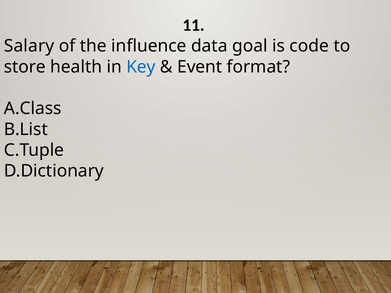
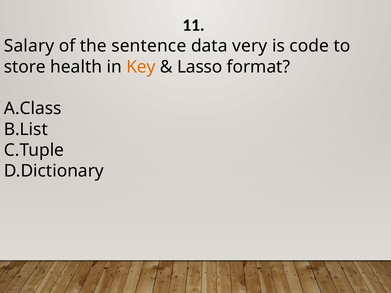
influence: influence -> sentence
goal: goal -> very
Key colour: blue -> orange
Event: Event -> Lasso
